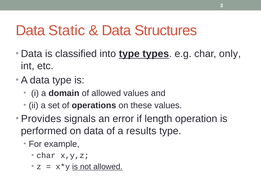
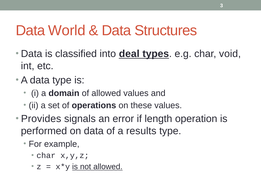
Static: Static -> World
into type: type -> deal
only: only -> void
